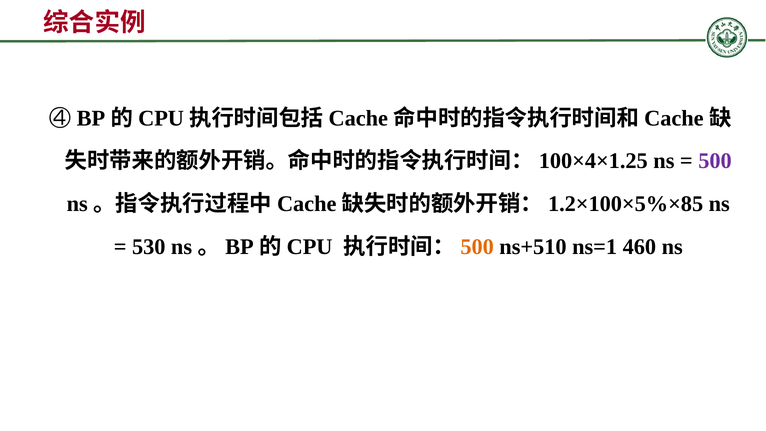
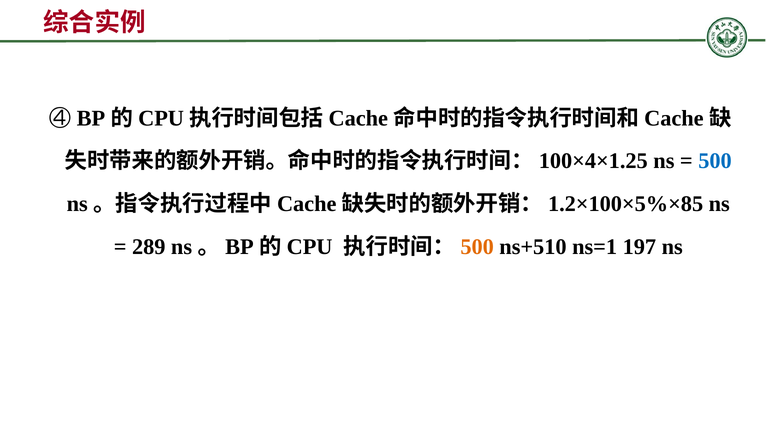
500 at (715, 161) colour: purple -> blue
530: 530 -> 289
460: 460 -> 197
